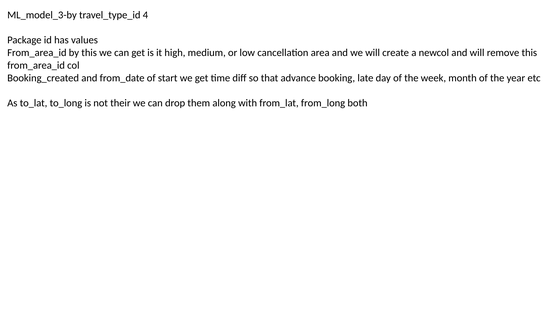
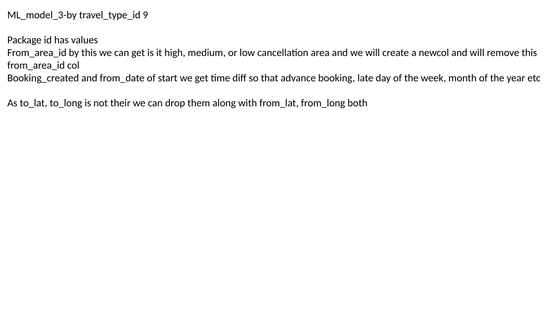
4: 4 -> 9
